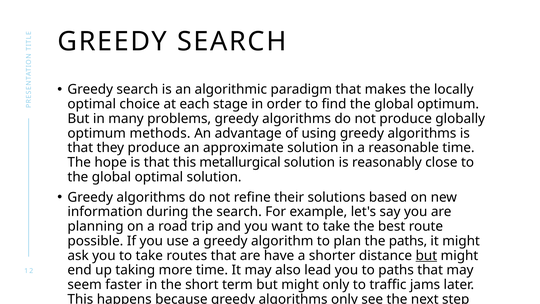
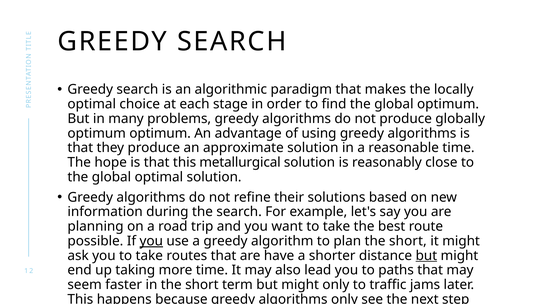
optimum methods: methods -> optimum
you at (151, 241) underline: none -> present
plan the paths: paths -> short
